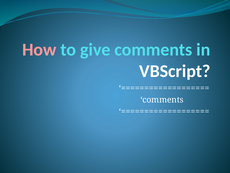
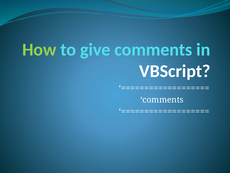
How colour: pink -> light green
